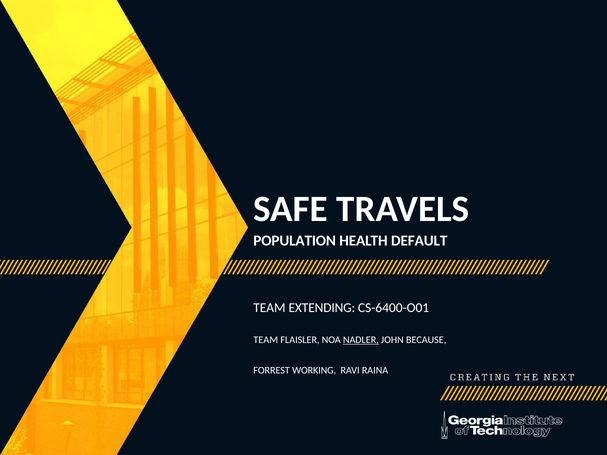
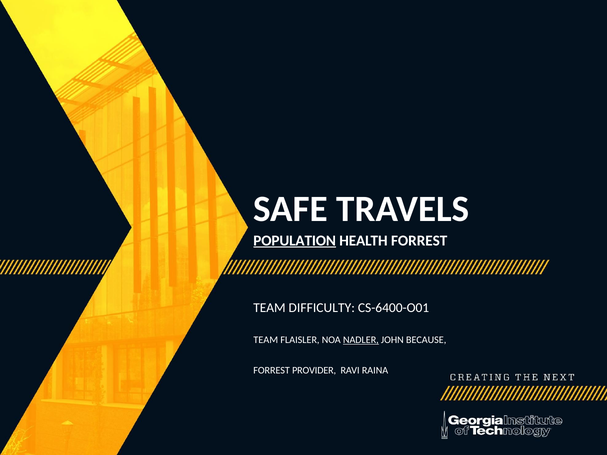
POPULATION underline: none -> present
HEALTH DEFAULT: DEFAULT -> FORREST
EXTENDING: EXTENDING -> DIFFICULTY
WORKING: WORKING -> PROVIDER
